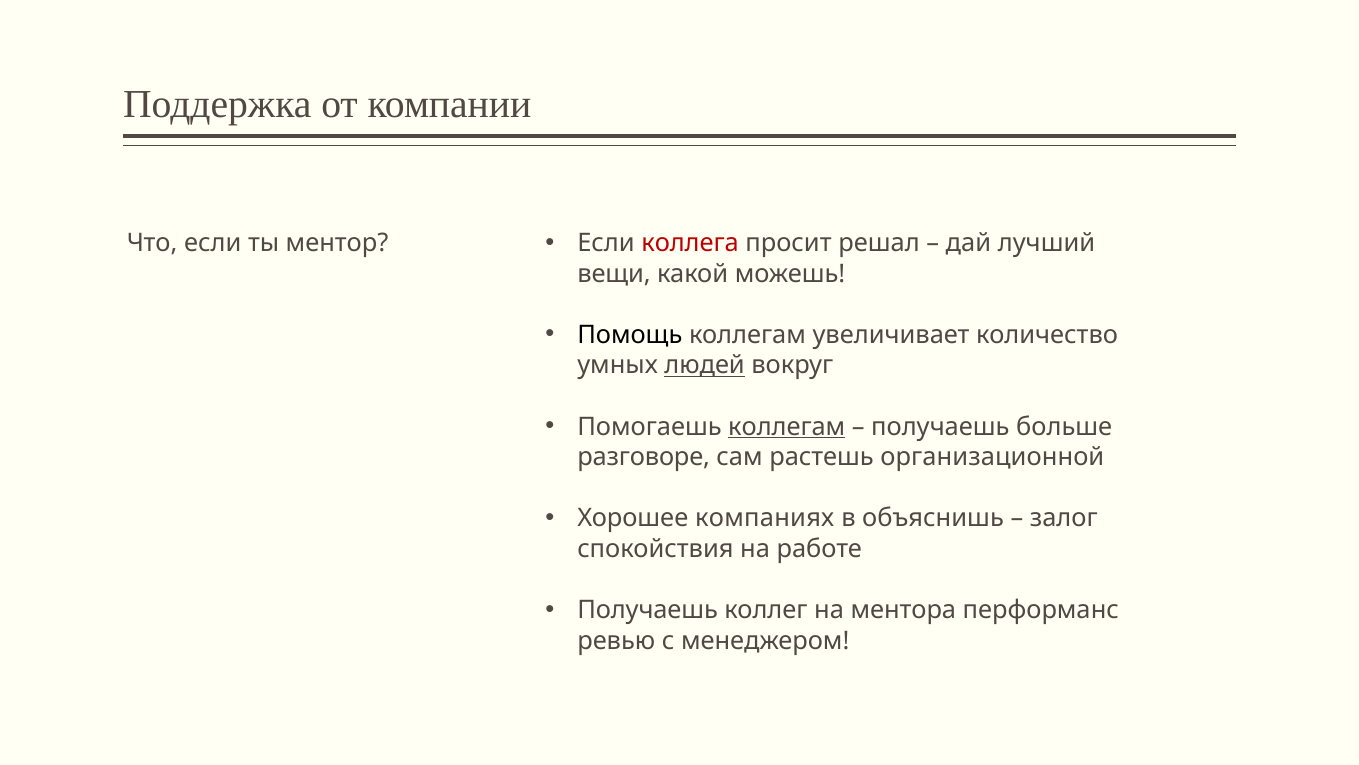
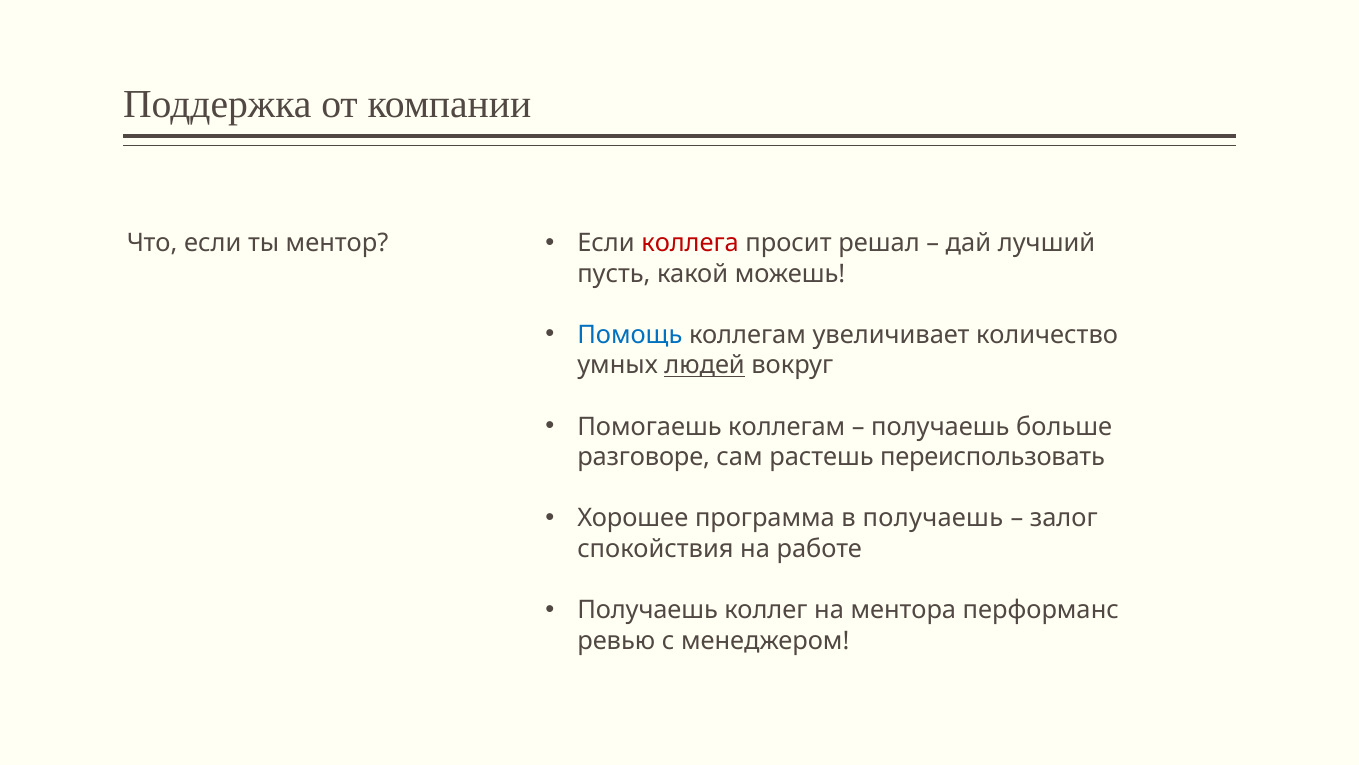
вещи: вещи -> пусть
Помощь colour: black -> blue
коллегам at (787, 426) underline: present -> none
организационной: организационной -> переиспользовать
компаниях: компаниях -> программа
в объяснишь: объяснишь -> получаешь
